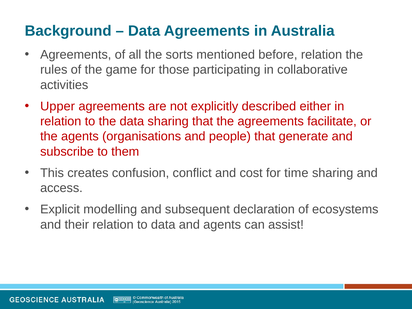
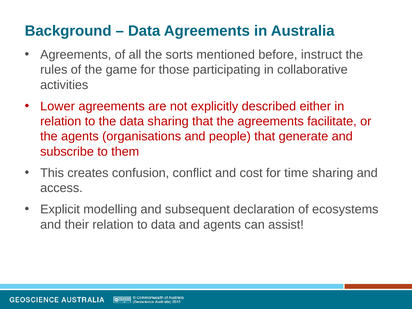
before relation: relation -> instruct
Upper: Upper -> Lower
